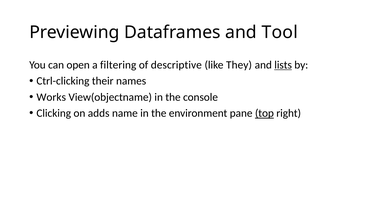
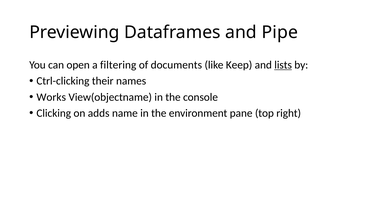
Tool: Tool -> Pipe
descriptive: descriptive -> documents
They: They -> Keep
top underline: present -> none
